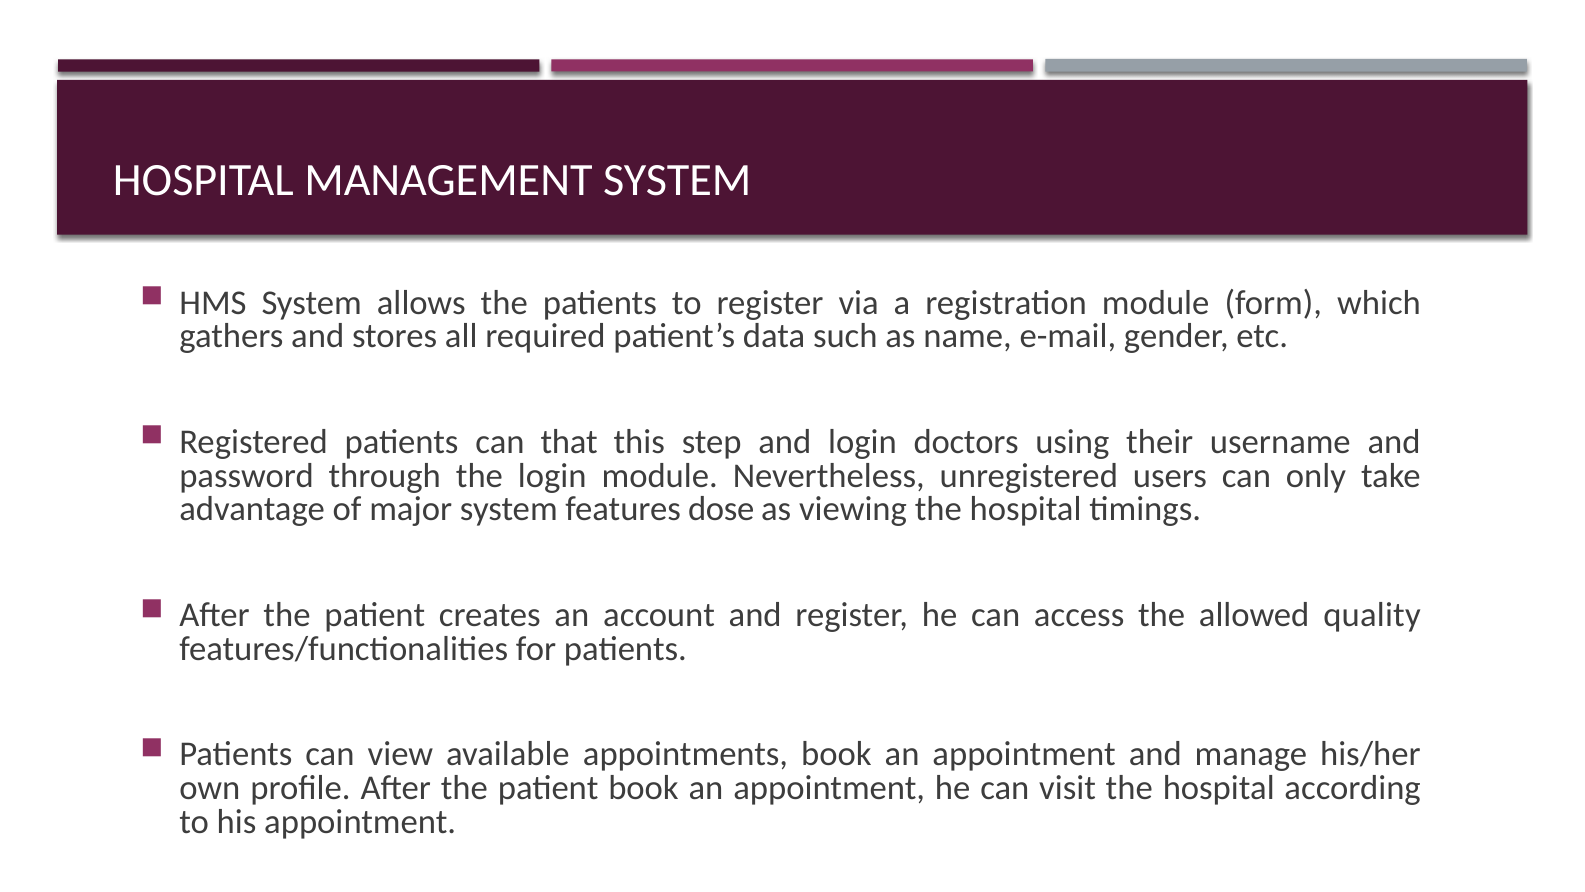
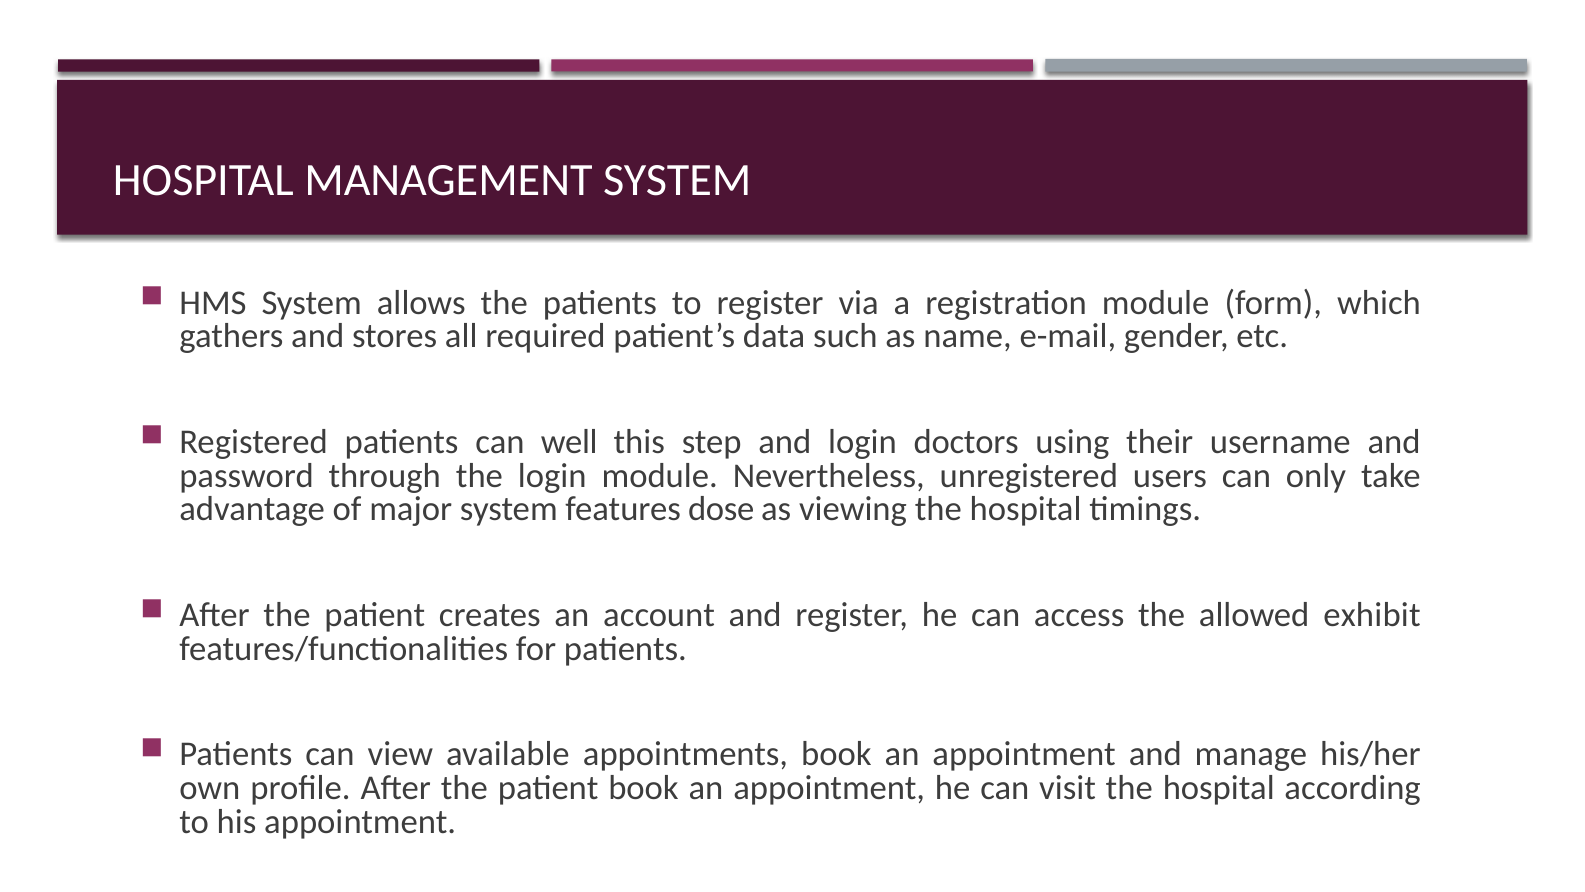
that: that -> well
quality: quality -> exhibit
